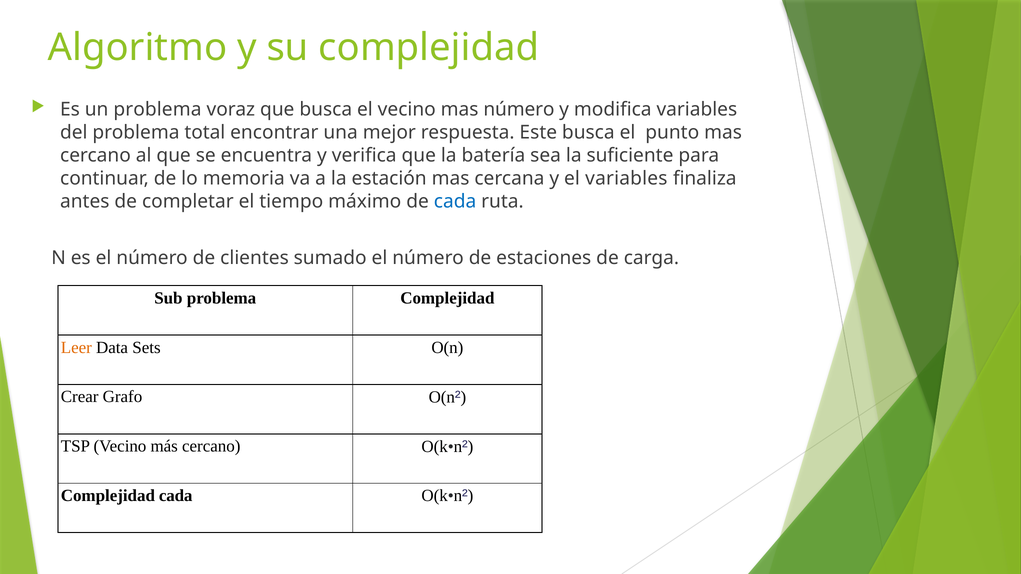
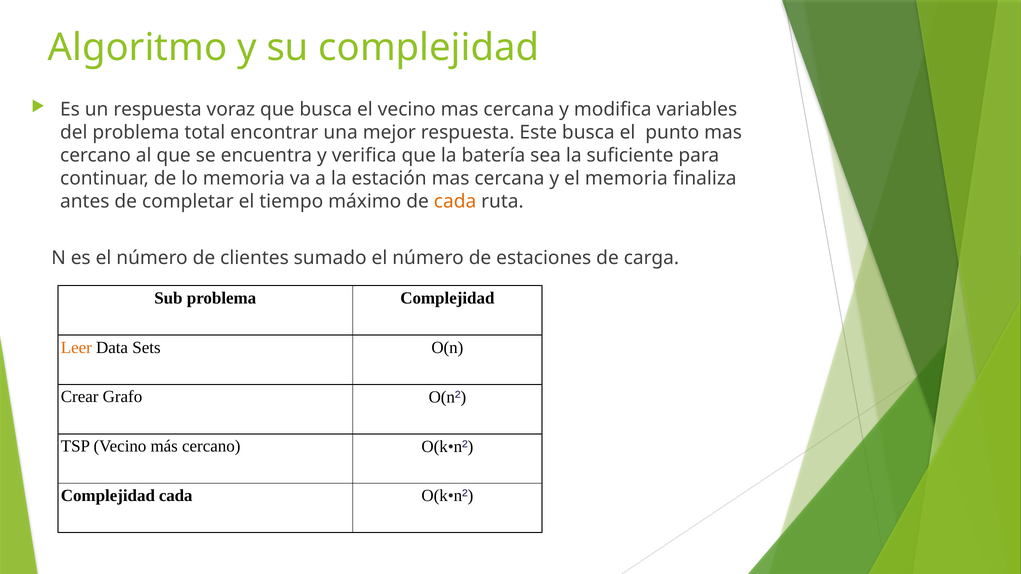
un problema: problema -> respuesta
vecino mas número: número -> cercana
el variables: variables -> memoria
cada at (455, 202) colour: blue -> orange
